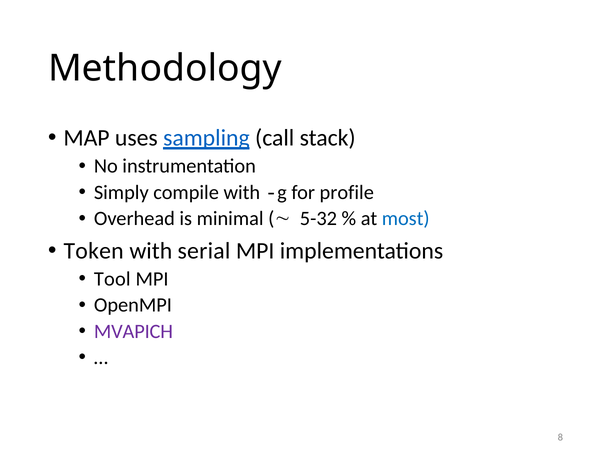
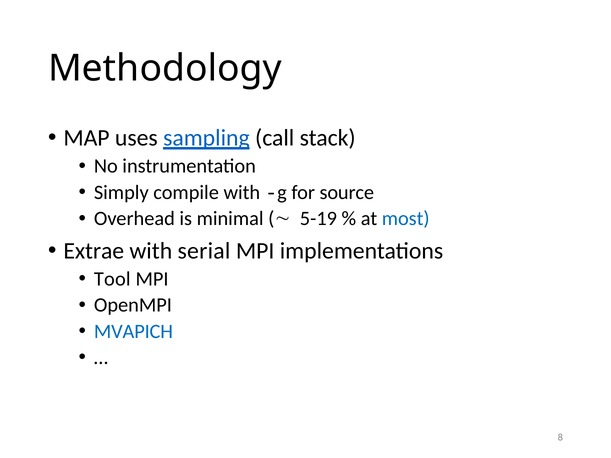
profile: profile -> source
5-32: 5-32 -> 5-19
Token: Token -> Extrae
MVAPICH colour: purple -> blue
